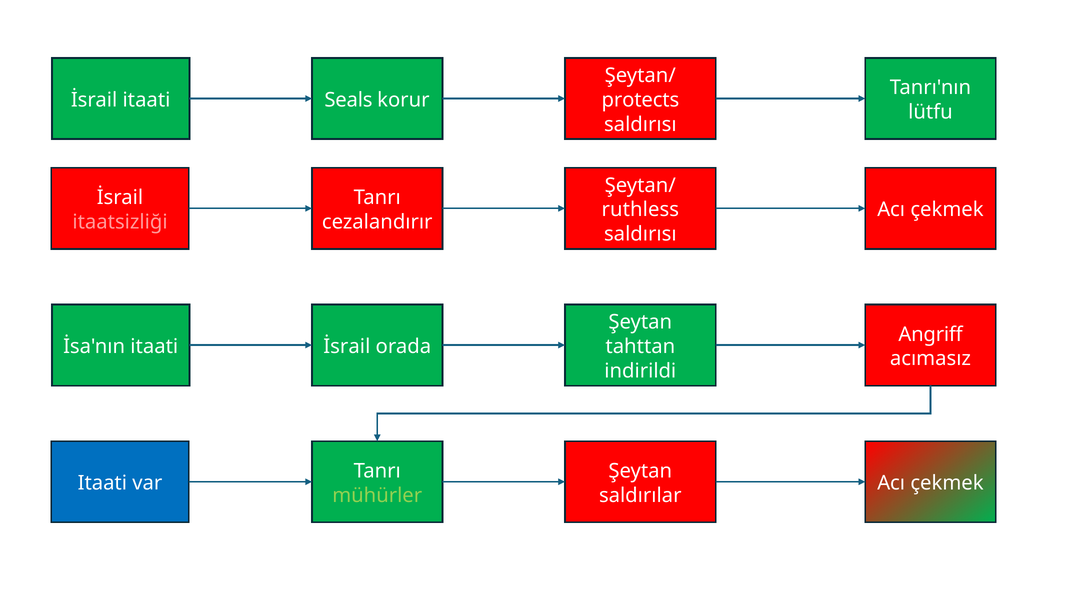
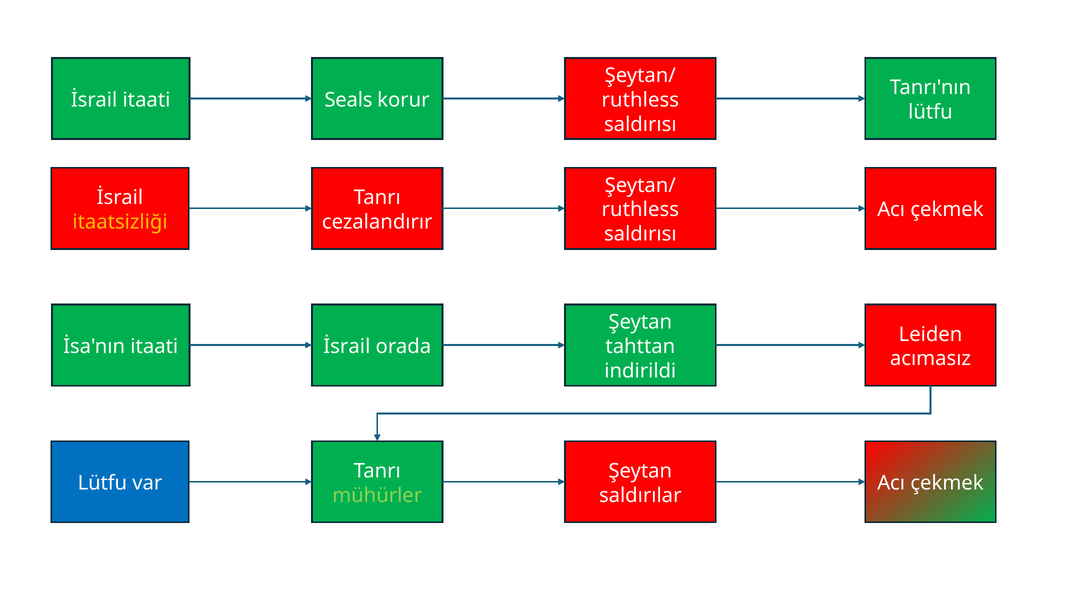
protects at (640, 100): protects -> ruthless
itaatsizliği colour: pink -> yellow
Angriff: Angriff -> Leiden
Itaati at (102, 483): Itaati -> Lütfu
